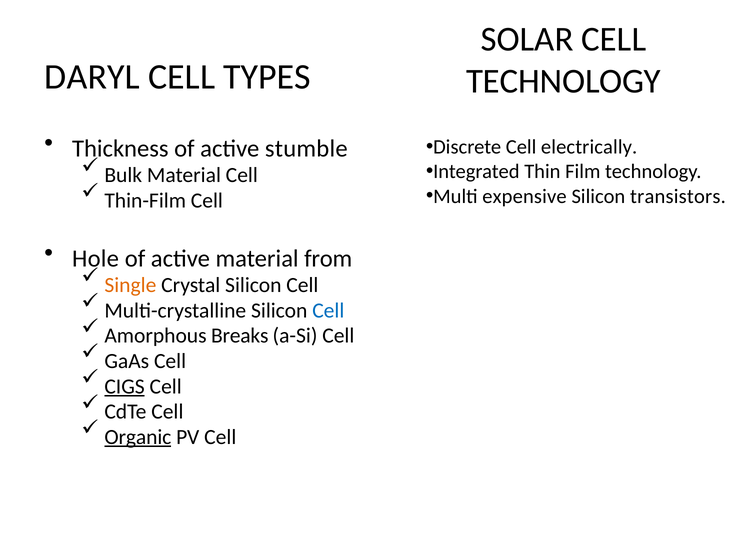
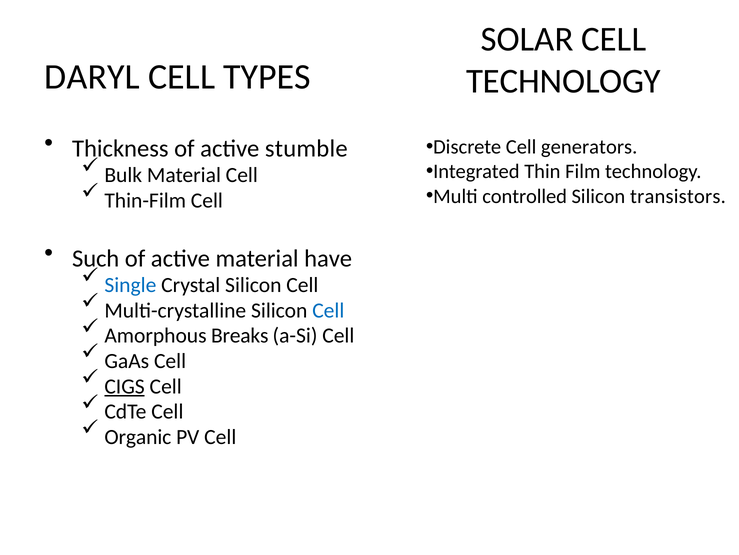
electrically: electrically -> generators
expensive: expensive -> controlled
Hole: Hole -> Such
from: from -> have
Single colour: orange -> blue
Organic underline: present -> none
